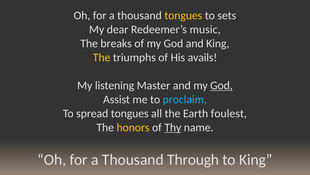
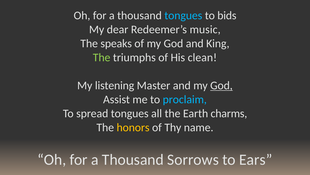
tongues at (183, 15) colour: yellow -> light blue
sets: sets -> bids
breaks: breaks -> speaks
The at (102, 57) colour: yellow -> light green
avails: avails -> clean
foulest: foulest -> charms
Thy underline: present -> none
Through: Through -> Sorrows
to King: King -> Ears
